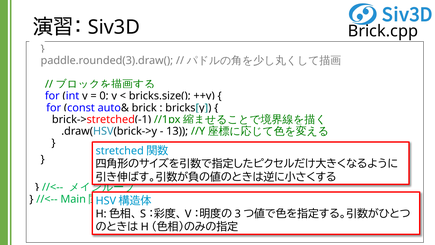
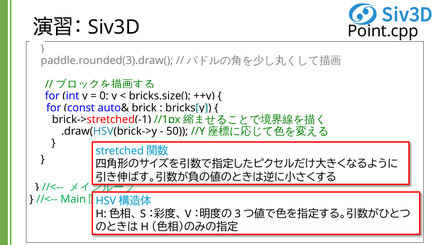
Brick.cpp: Brick.cpp -> Point.cpp
13: 13 -> 50
